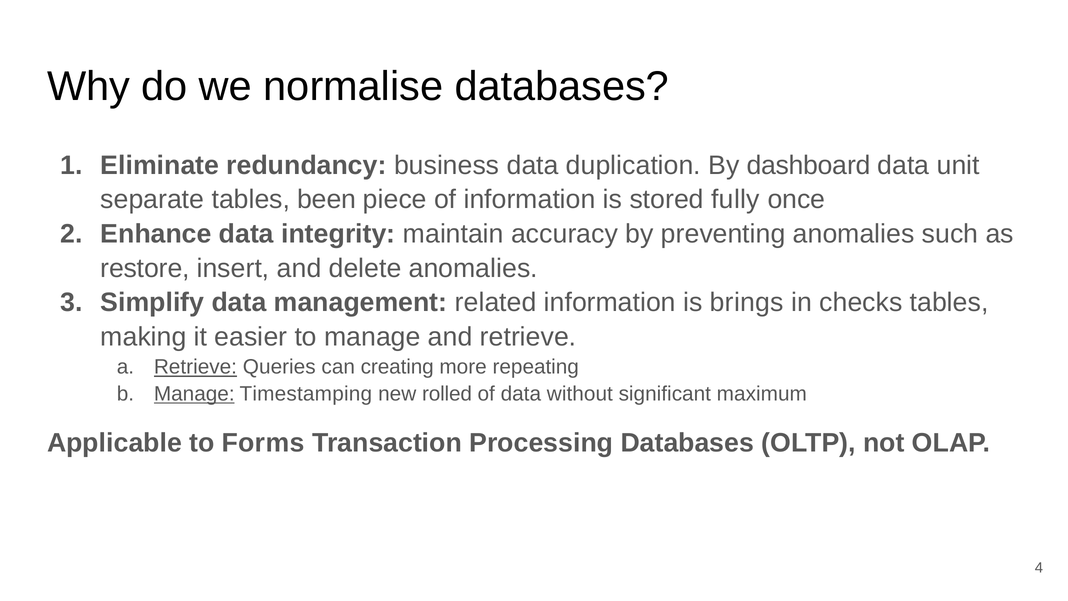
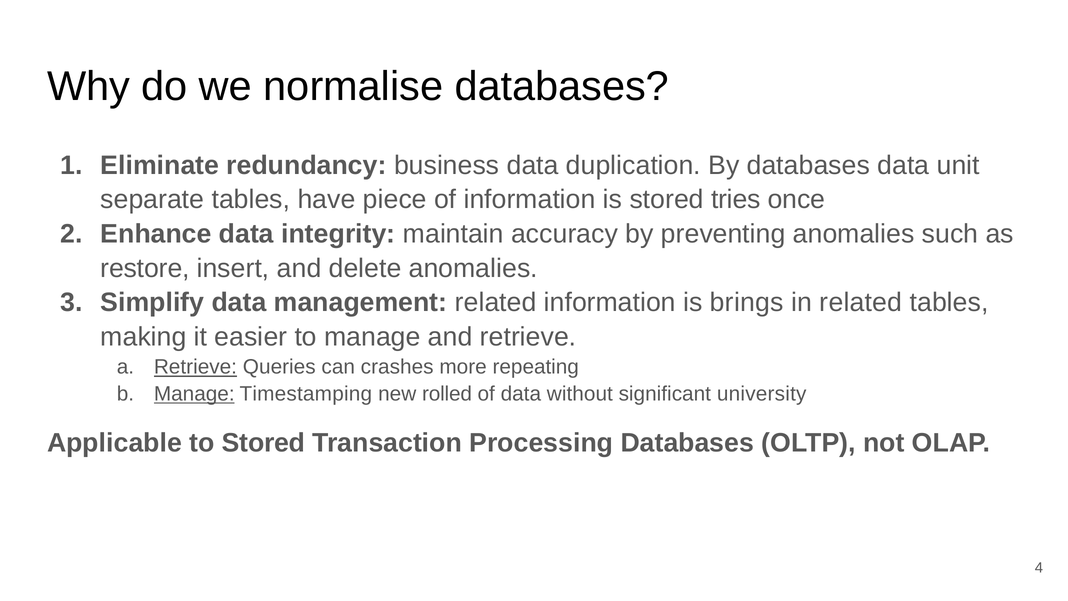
By dashboard: dashboard -> databases
been: been -> have
fully: fully -> tries
in checks: checks -> related
creating: creating -> crashes
maximum: maximum -> university
to Forms: Forms -> Stored
